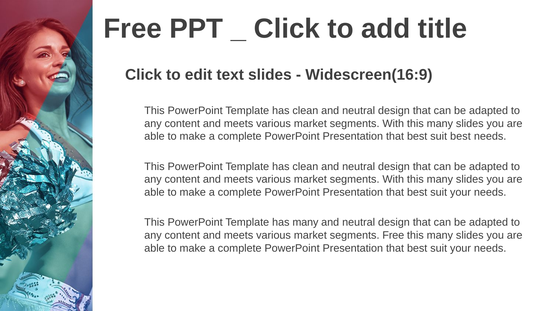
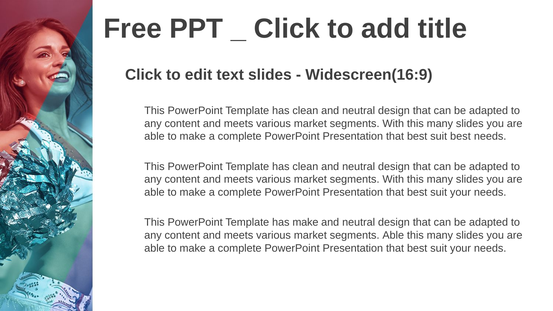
has many: many -> make
segments Free: Free -> Able
